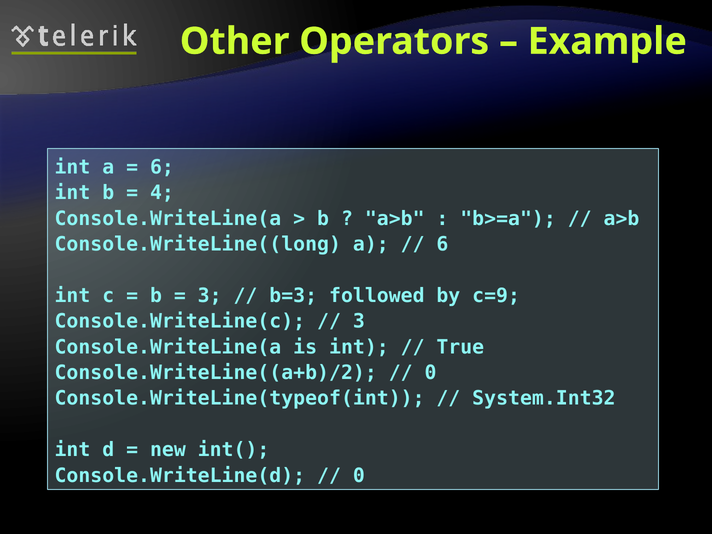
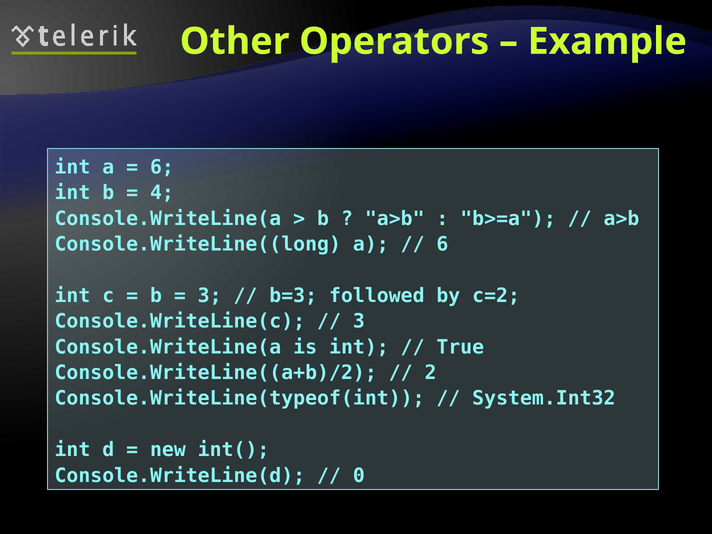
c=9: c=9 -> c=2
0 at (430, 373): 0 -> 2
